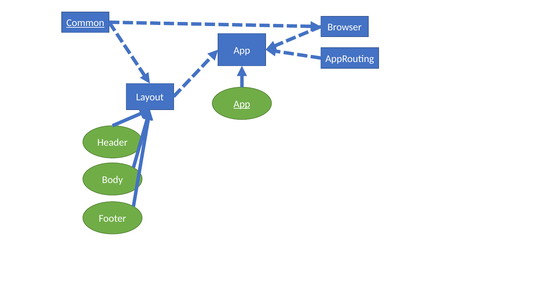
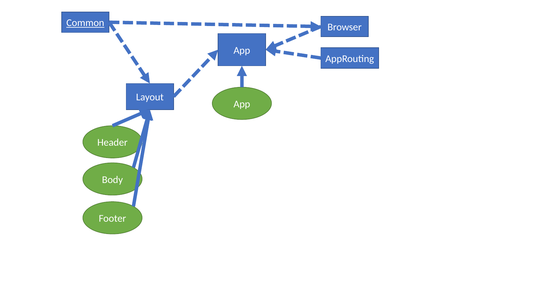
App at (242, 104) underline: present -> none
